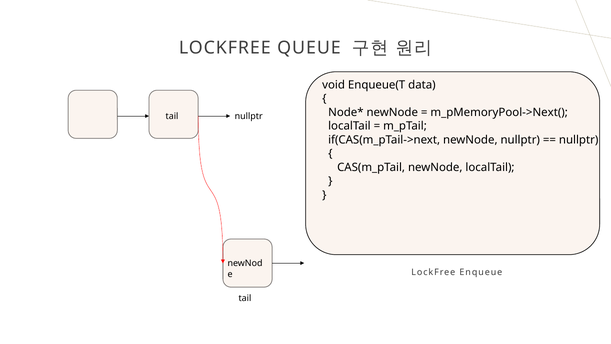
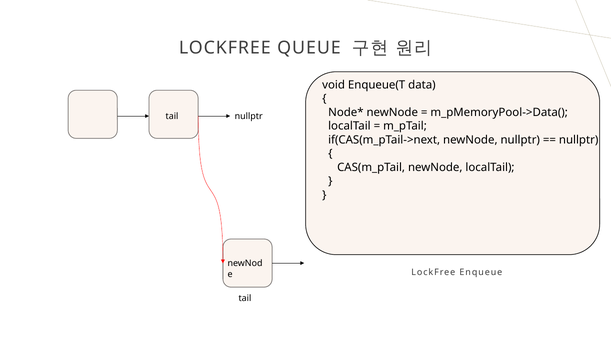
m_pMemoryPool->Next(: m_pMemoryPool->Next( -> m_pMemoryPool->Data(
